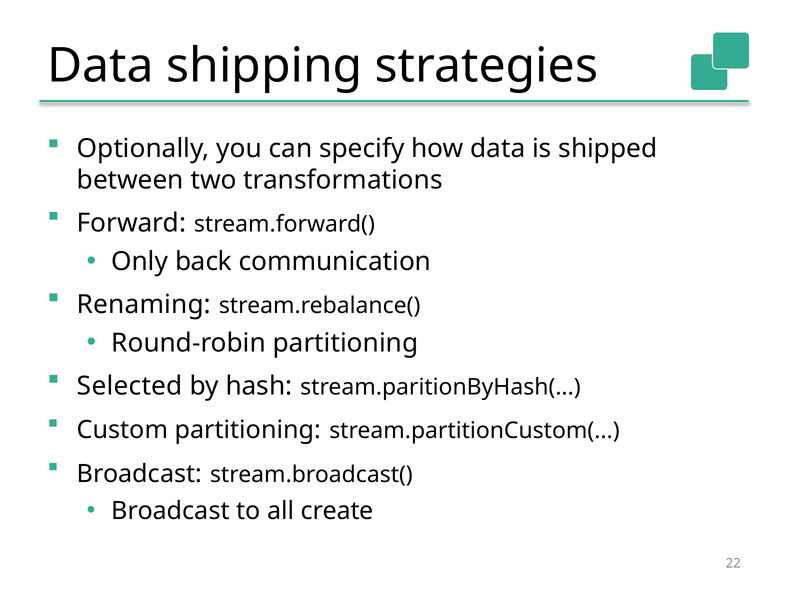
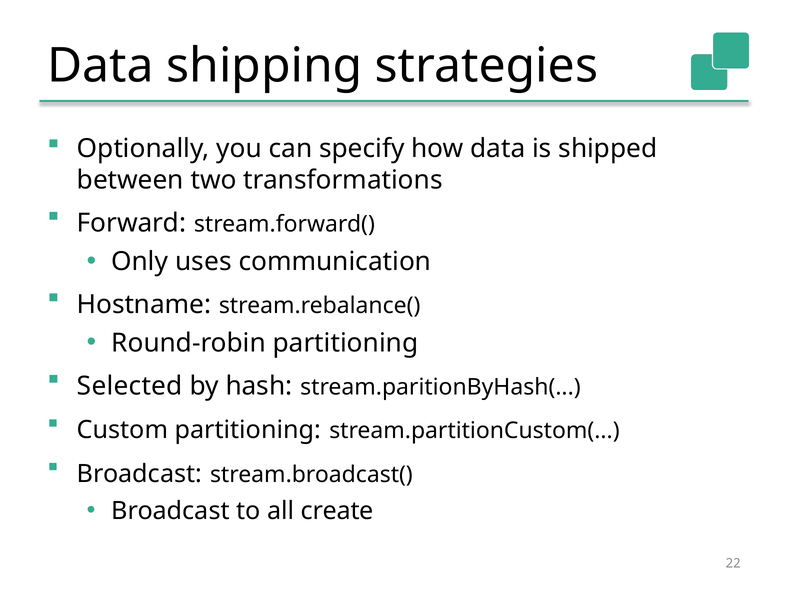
back: back -> uses
Renaming: Renaming -> Hostname
